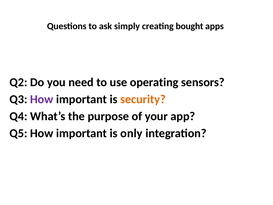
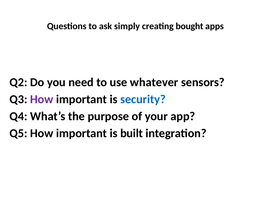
operating: operating -> whatever
security colour: orange -> blue
only: only -> built
